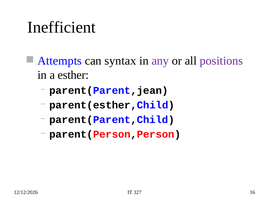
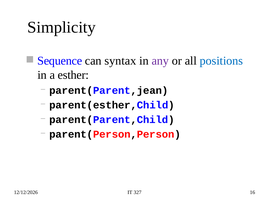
Inefficient: Inefficient -> Simplicity
Attempts: Attempts -> Sequence
positions colour: purple -> blue
